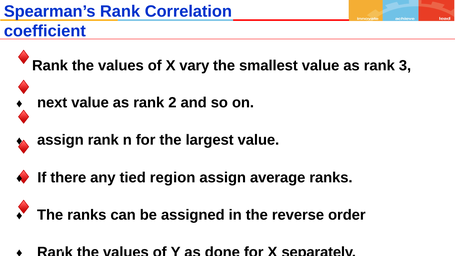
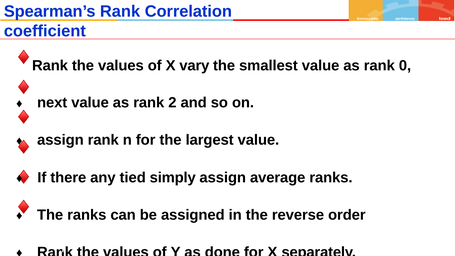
3: 3 -> 0
region: region -> simply
